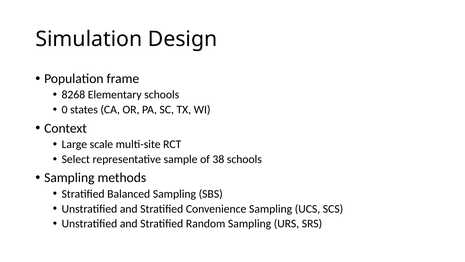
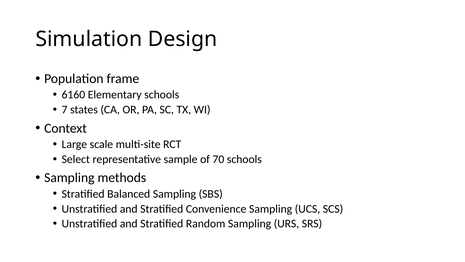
8268: 8268 -> 6160
0: 0 -> 7
38: 38 -> 70
